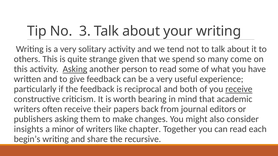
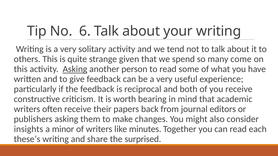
3: 3 -> 6
receive at (239, 89) underline: present -> none
chapter: chapter -> minutes
begin’s: begin’s -> these’s
recursive: recursive -> surprised
